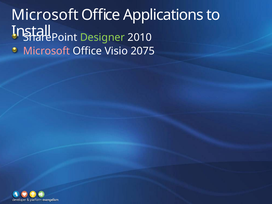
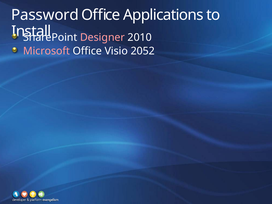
Microsoft at (45, 15): Microsoft -> Password
Designer colour: light green -> pink
2075: 2075 -> 2052
